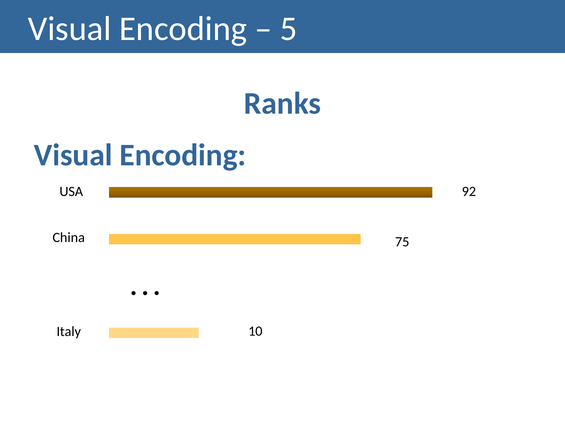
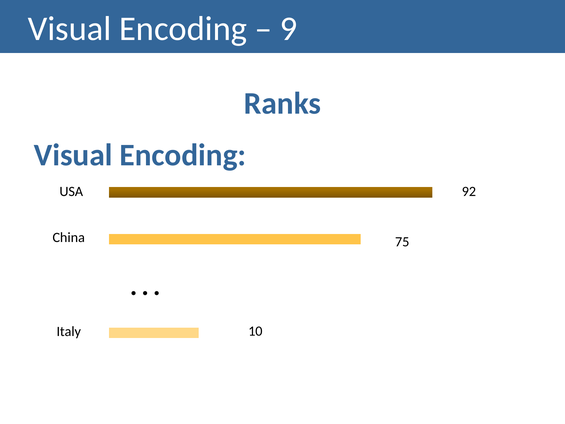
5: 5 -> 9
